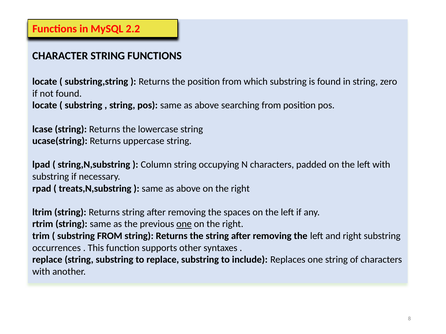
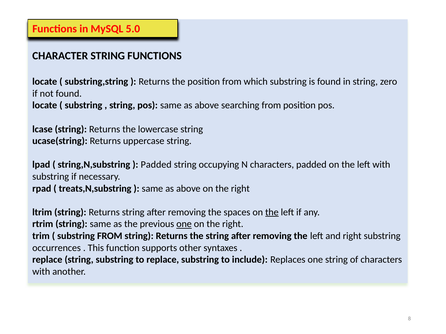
2.2: 2.2 -> 5.0
Column at (156, 165): Column -> Padded
the at (272, 212) underline: none -> present
